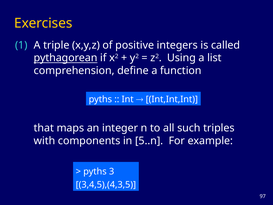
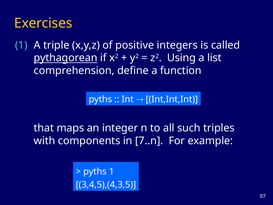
5..n: 5..n -> 7..n
pyths 3: 3 -> 1
